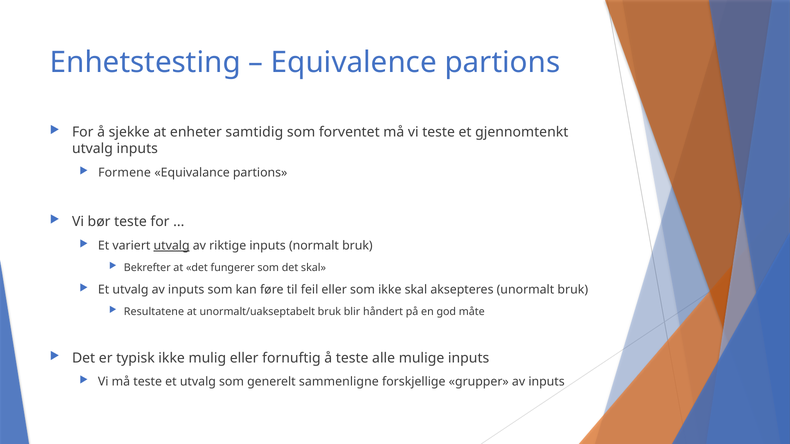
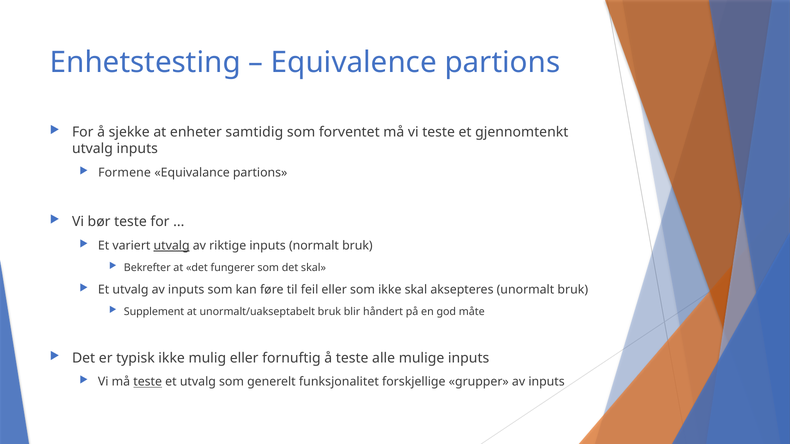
Resultatene: Resultatene -> Supplement
teste at (148, 382) underline: none -> present
sammenligne: sammenligne -> funksjonalitet
